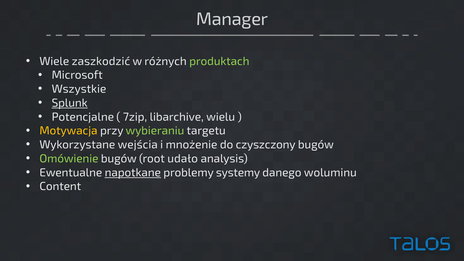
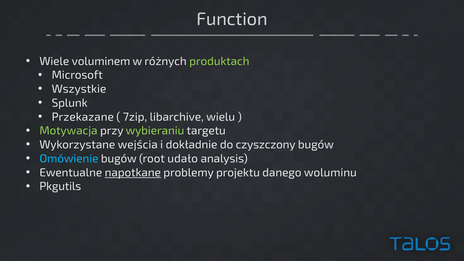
Manager: Manager -> Function
zaszkodzić: zaszkodzić -> voluminem
Splunk underline: present -> none
Potencjalne: Potencjalne -> Przekazane
Motywacja colour: yellow -> light green
mnożenie: mnożenie -> dokładnie
Omówienie colour: light green -> light blue
systemy: systemy -> projektu
Content: Content -> Pkgutils
